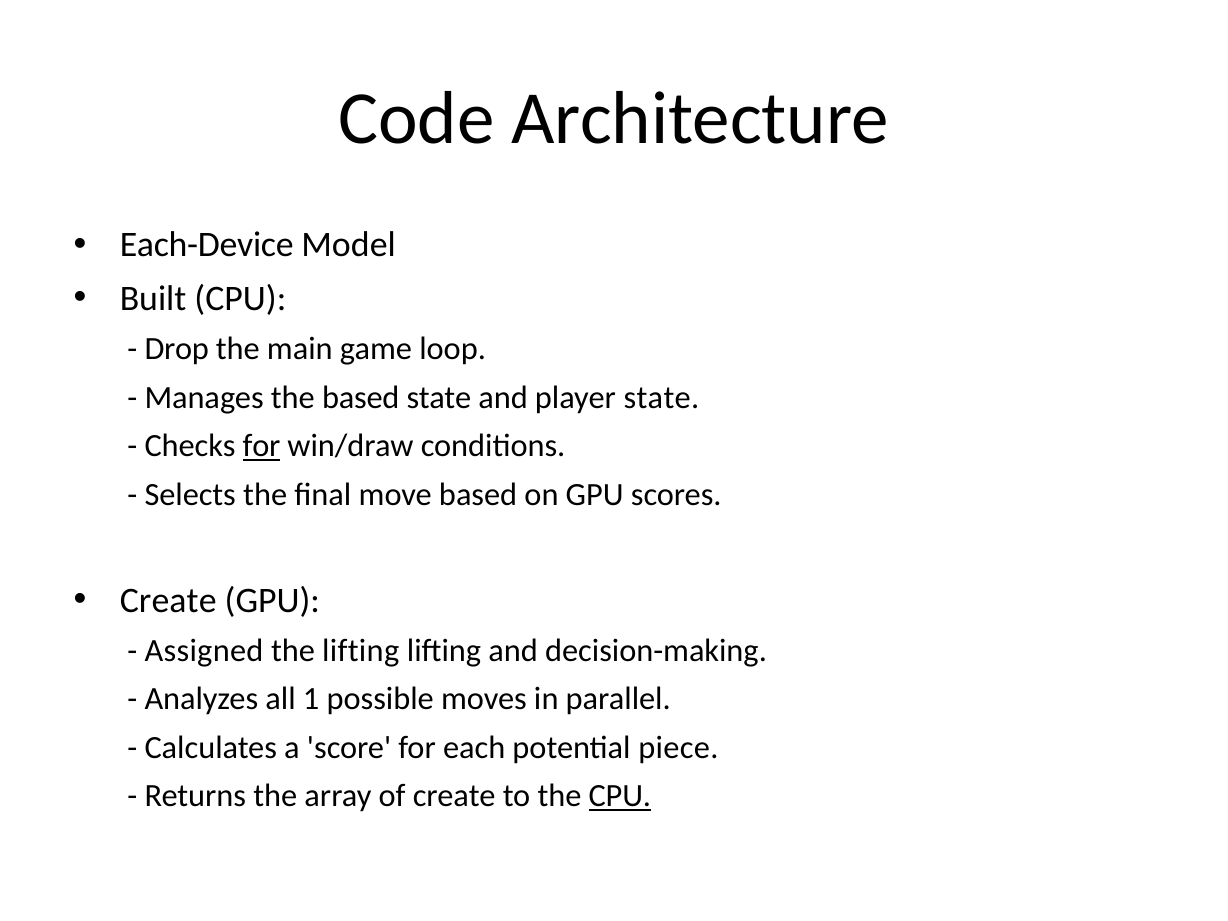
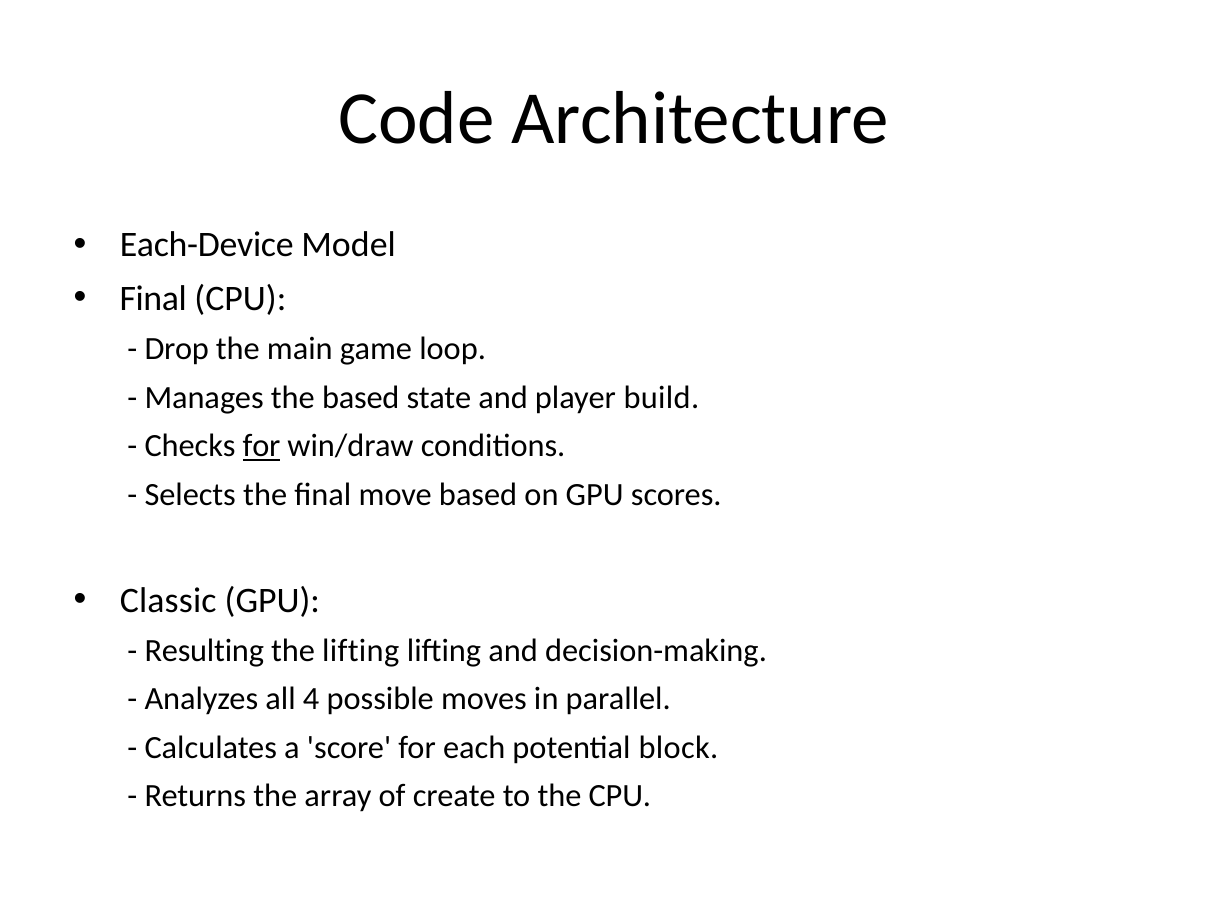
Built at (153, 299): Built -> Final
player state: state -> build
Create at (168, 601): Create -> Classic
Assigned: Assigned -> Resulting
1: 1 -> 4
piece: piece -> block
CPU at (620, 796) underline: present -> none
